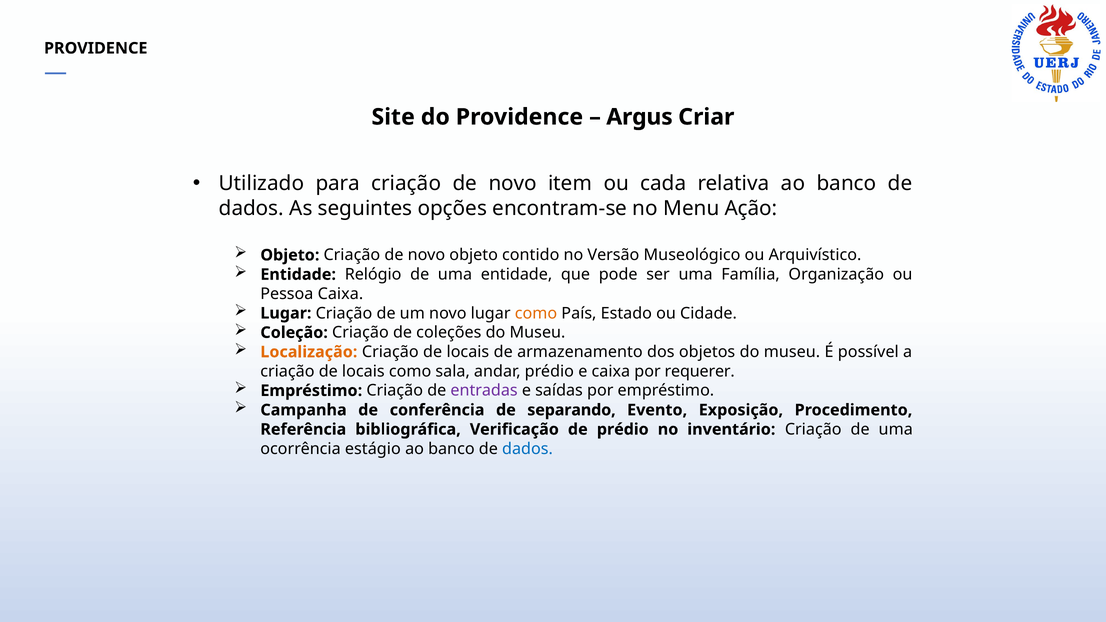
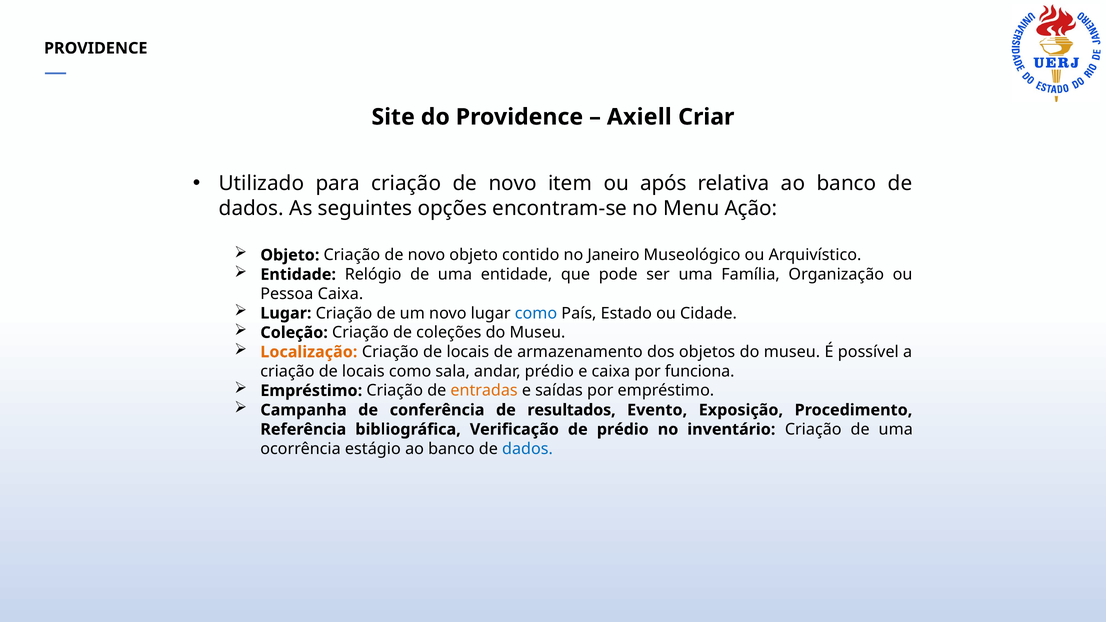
Argus: Argus -> Axiell
cada: cada -> após
Versão: Versão -> Janeiro
como at (536, 313) colour: orange -> blue
requerer: requerer -> funciona
entradas colour: purple -> orange
separando: separando -> resultados
